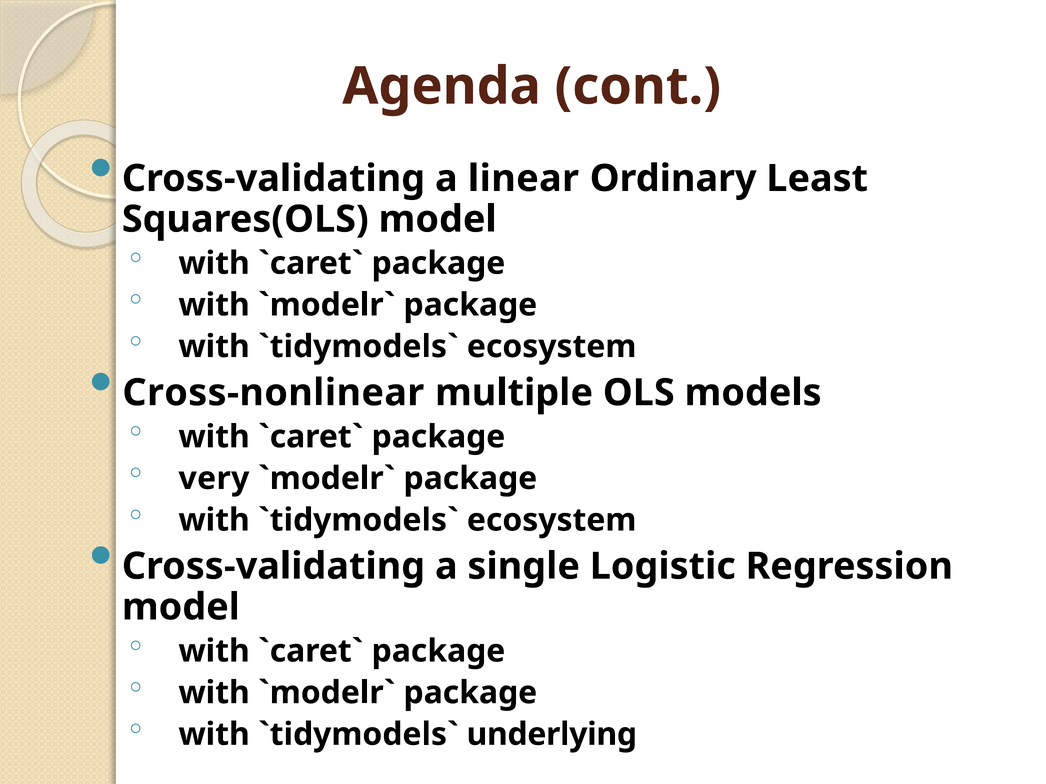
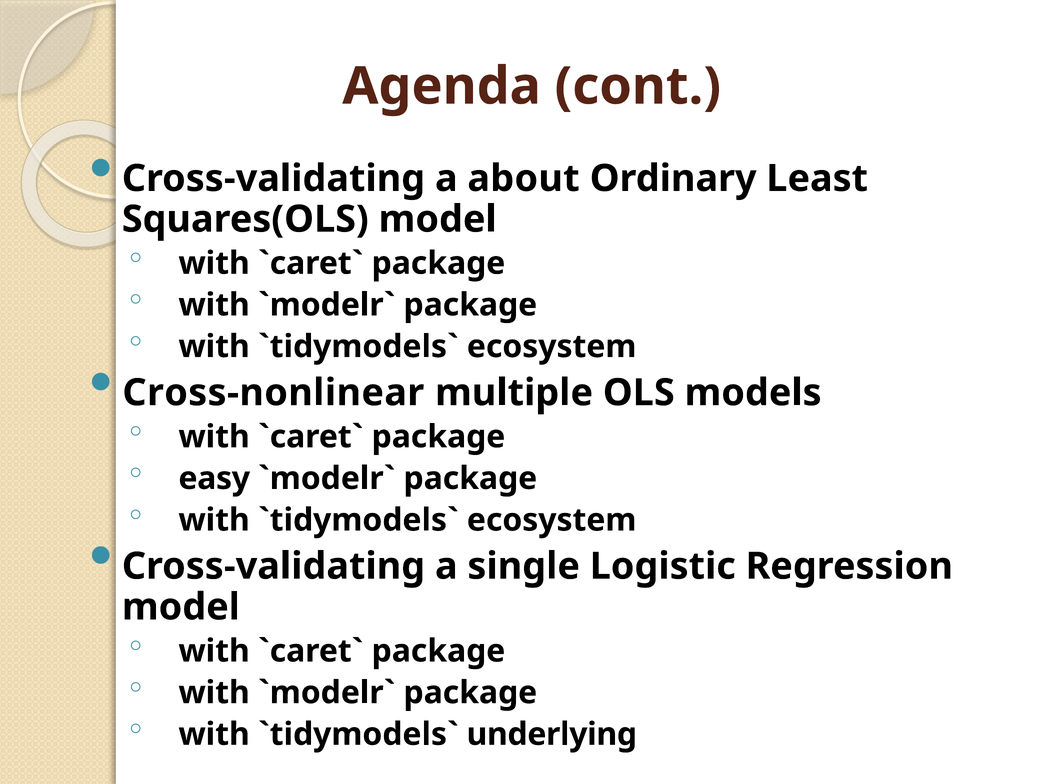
linear: linear -> about
very: very -> easy
